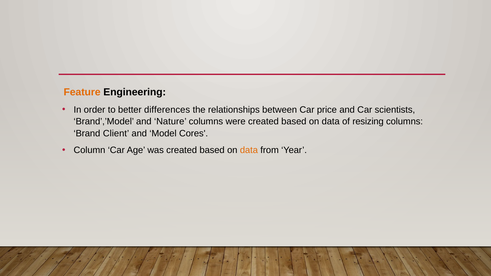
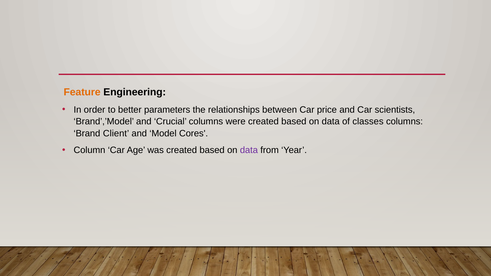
differences: differences -> parameters
Nature: Nature -> Crucial
resizing: resizing -> classes
data at (249, 150) colour: orange -> purple
